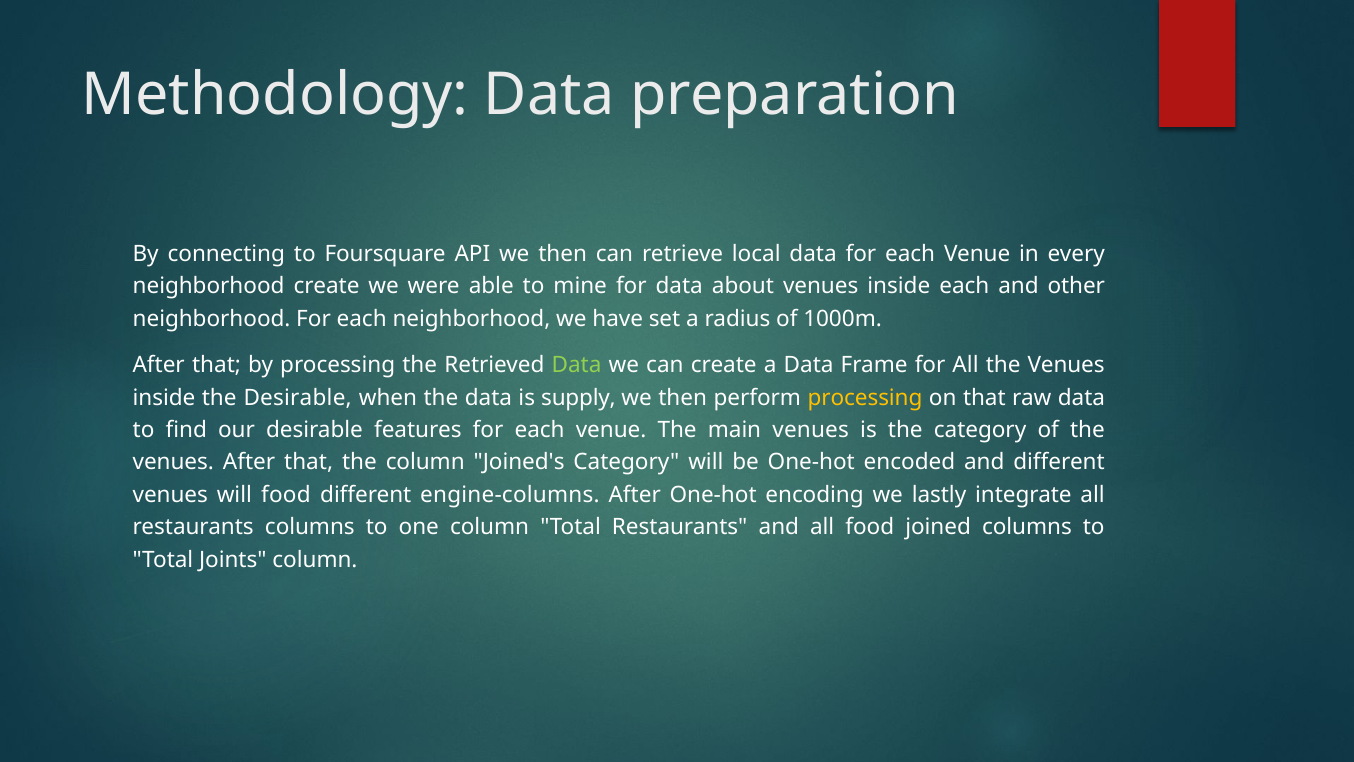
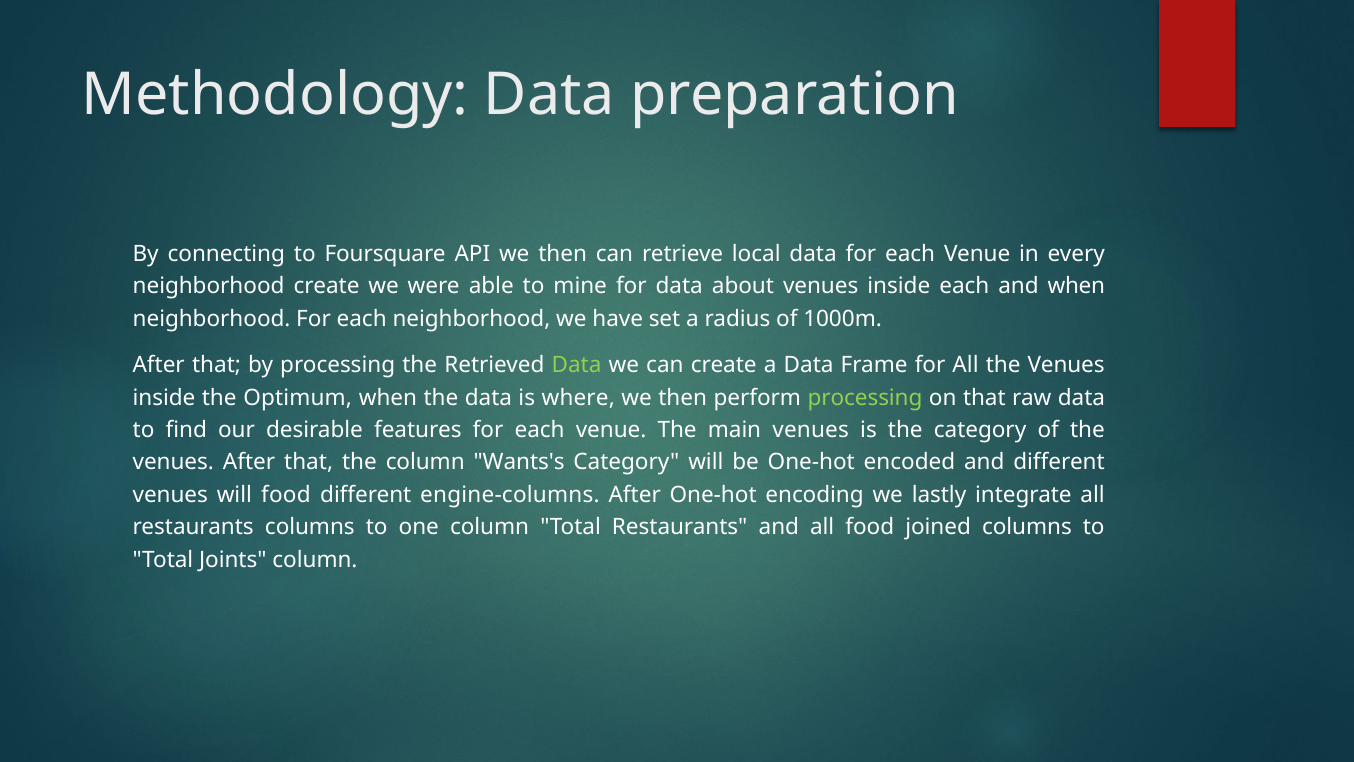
and other: other -> when
the Desirable: Desirable -> Optimum
supply: supply -> where
processing at (865, 397) colour: yellow -> light green
Joined's: Joined's -> Wants's
